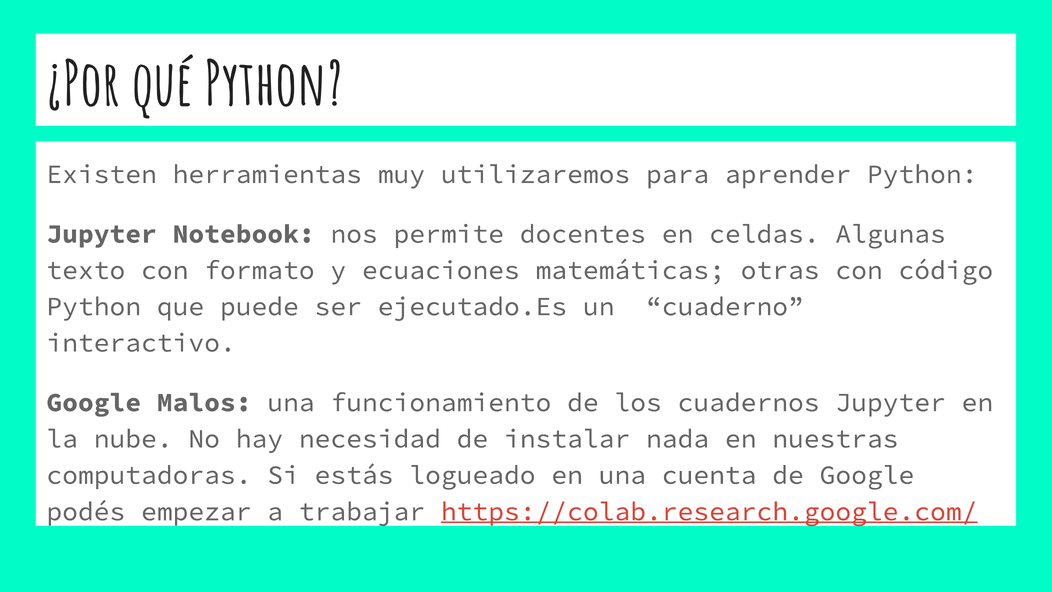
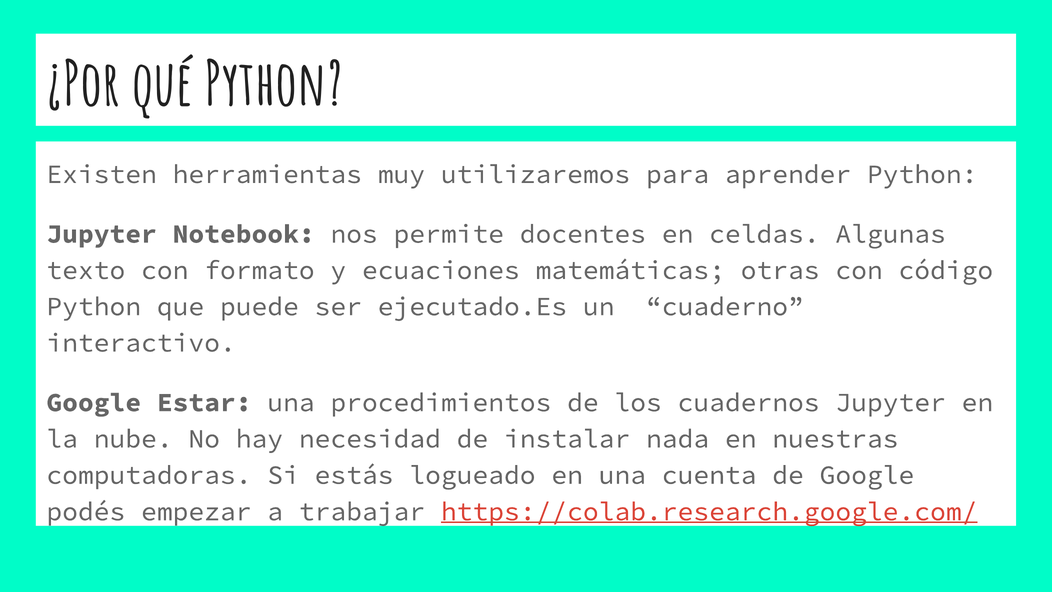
Malos: Malos -> Estar
funcionamiento: funcionamiento -> procedimientos
